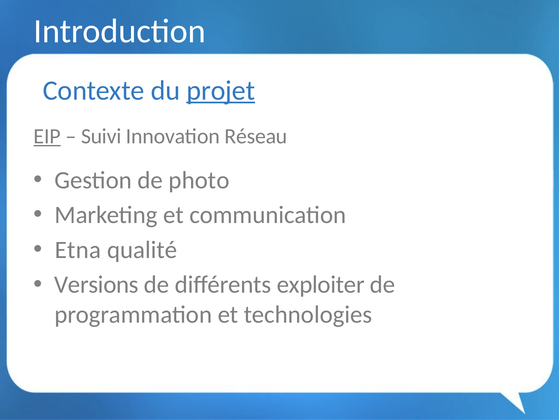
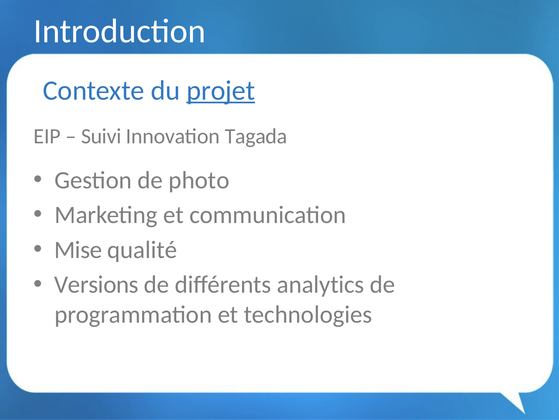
EIP underline: present -> none
Réseau: Réseau -> Tagada
Etna: Etna -> Mise
exploiter: exploiter -> analytics
